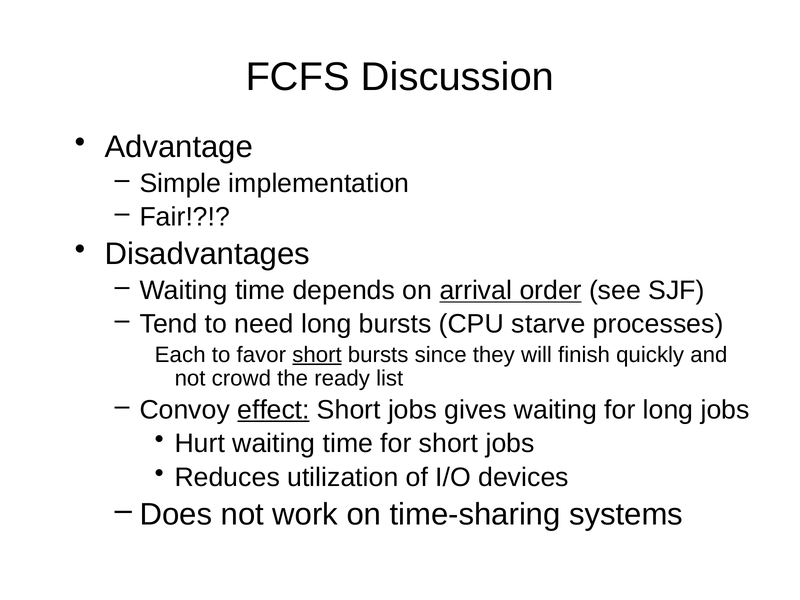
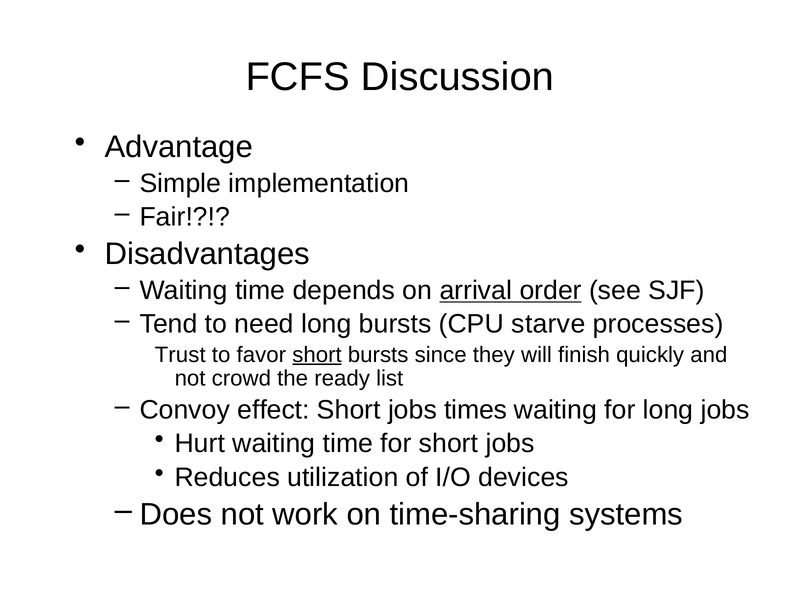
Each: Each -> Trust
effect underline: present -> none
gives: gives -> times
